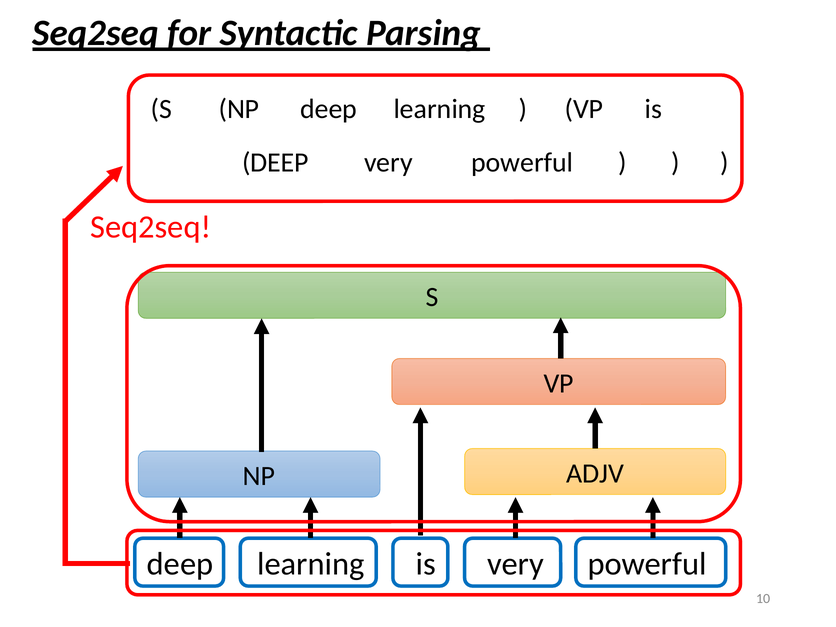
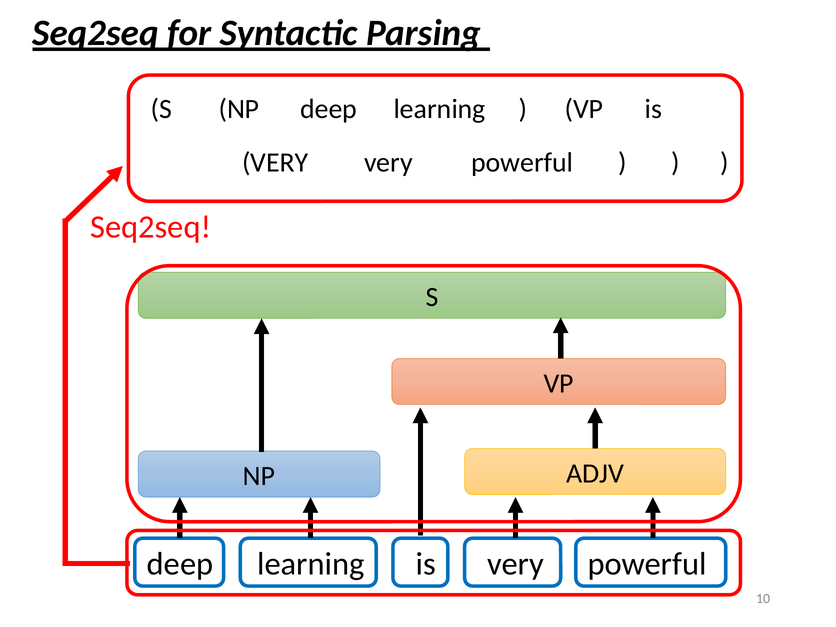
DEEP at (275, 162): DEEP -> VERY
